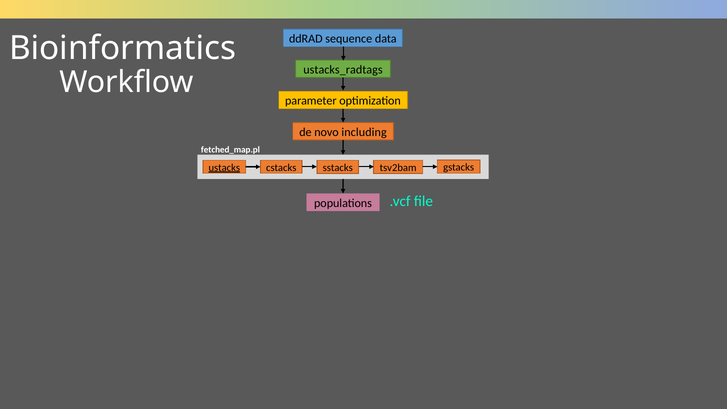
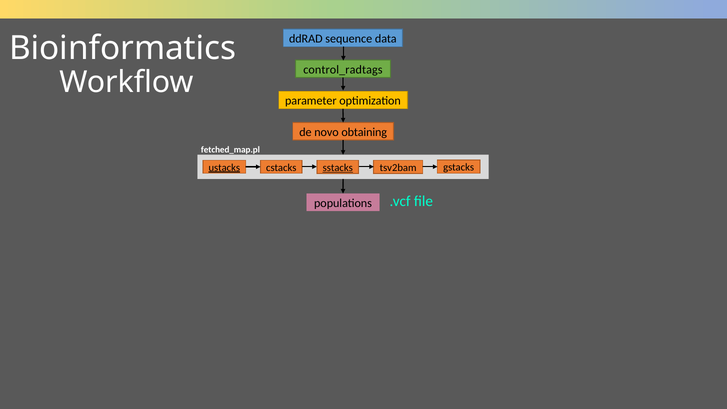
ustacks_radtags: ustacks_radtags -> control_radtags
including: including -> obtaining
sstacks underline: none -> present
